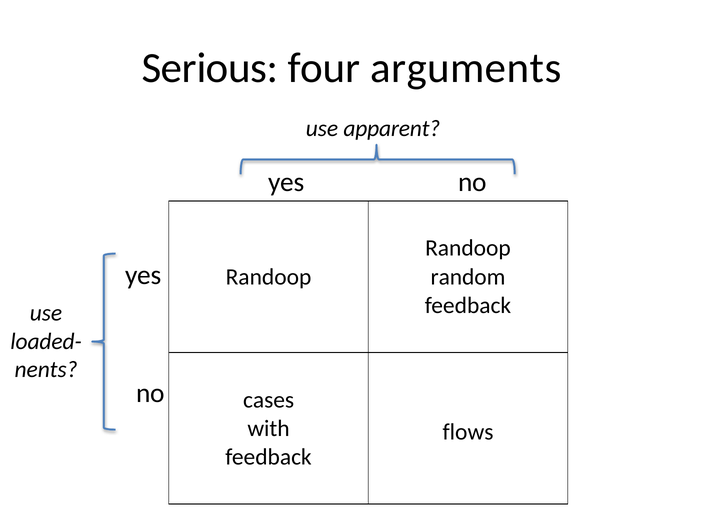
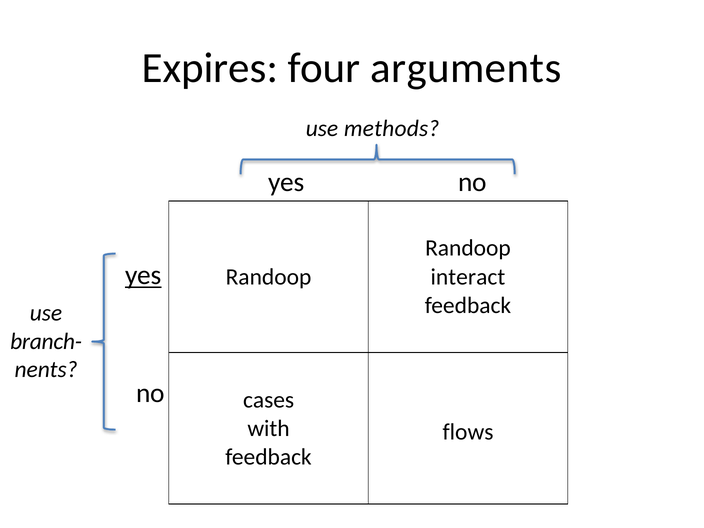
Serious: Serious -> Expires
apparent: apparent -> methods
yes at (143, 275) underline: none -> present
random: random -> interact
loaded-: loaded- -> branch-
